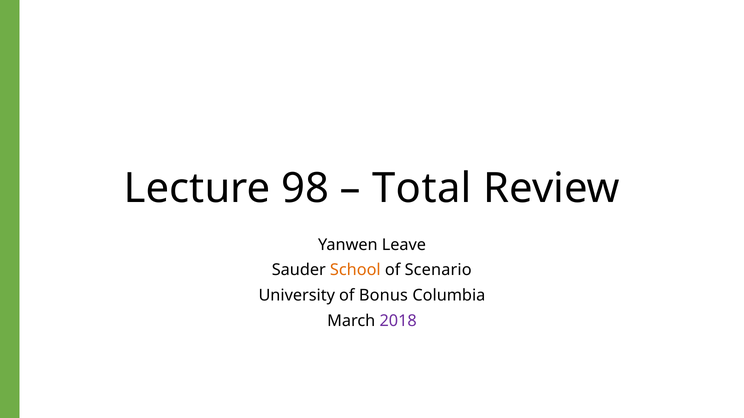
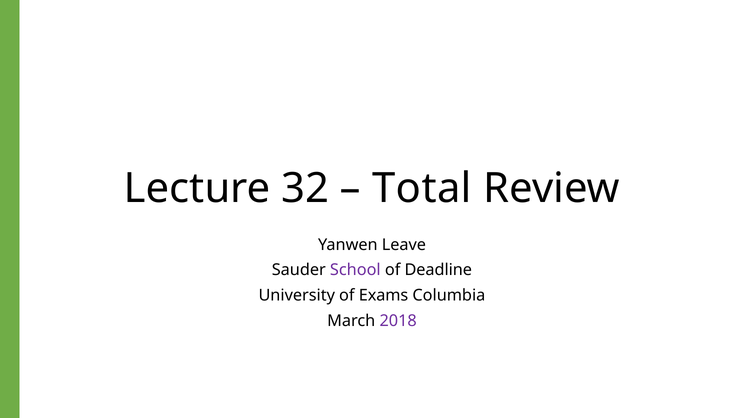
98: 98 -> 32
School colour: orange -> purple
Scenario: Scenario -> Deadline
Bonus: Bonus -> Exams
